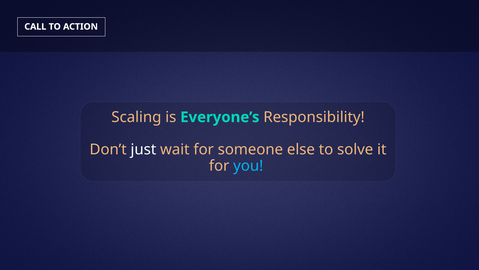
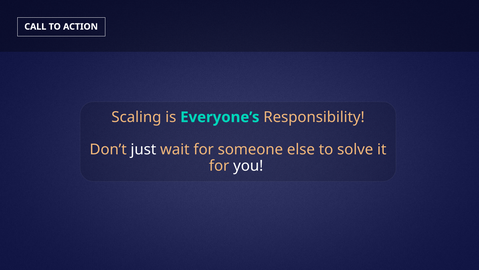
you colour: light blue -> white
